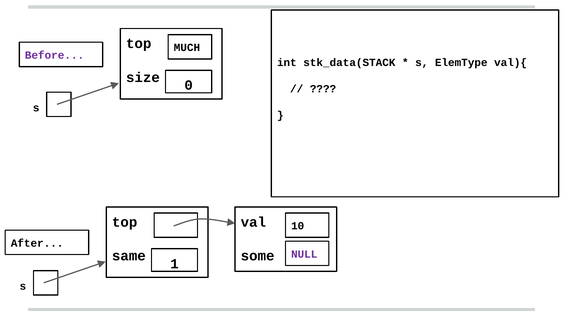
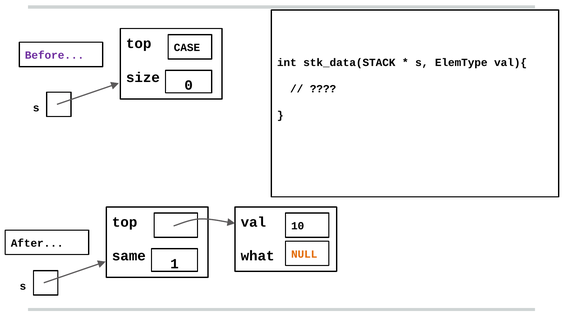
MUCH: MUCH -> CASE
NULL colour: purple -> orange
some: some -> what
